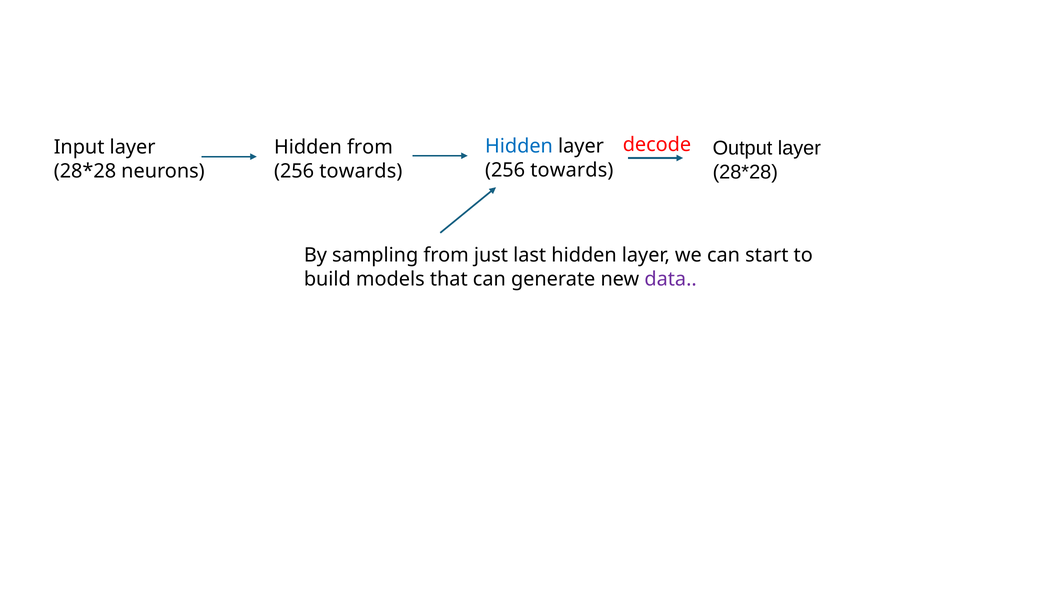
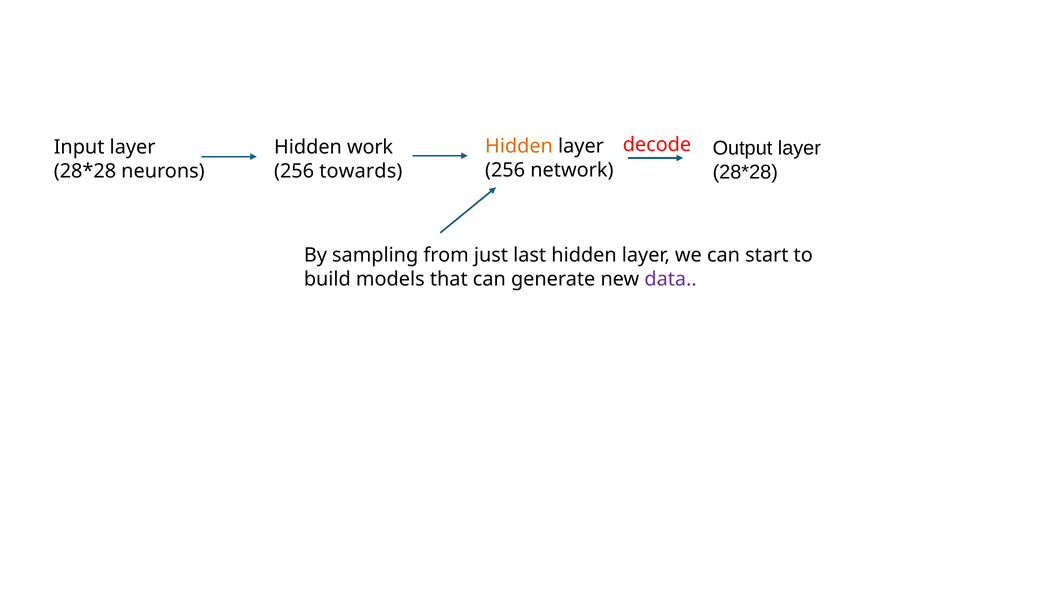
Hidden at (519, 146) colour: blue -> orange
Hidden from: from -> work
towards at (572, 170): towards -> network
